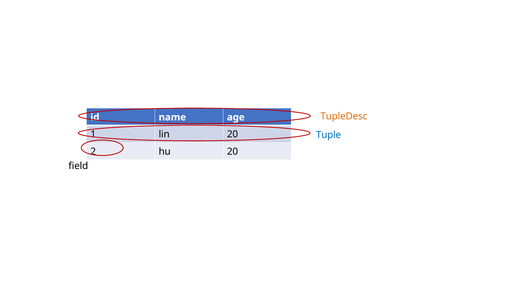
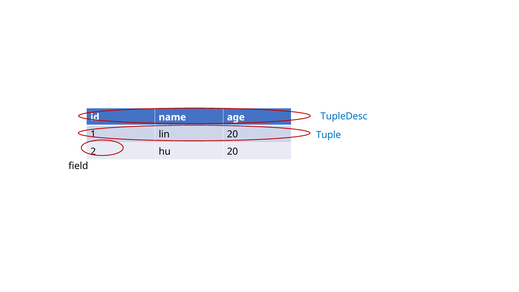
TupleDesc colour: orange -> blue
